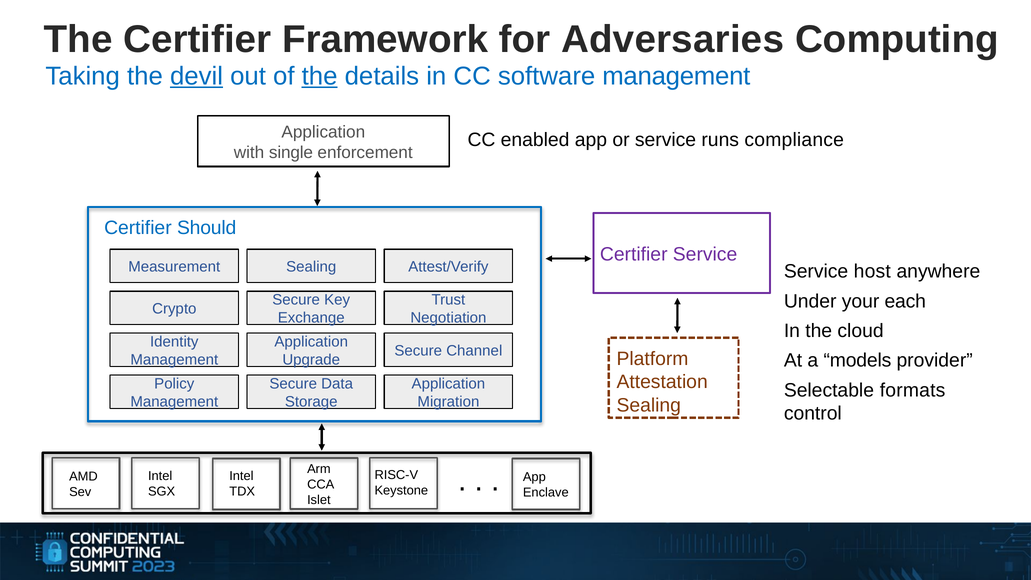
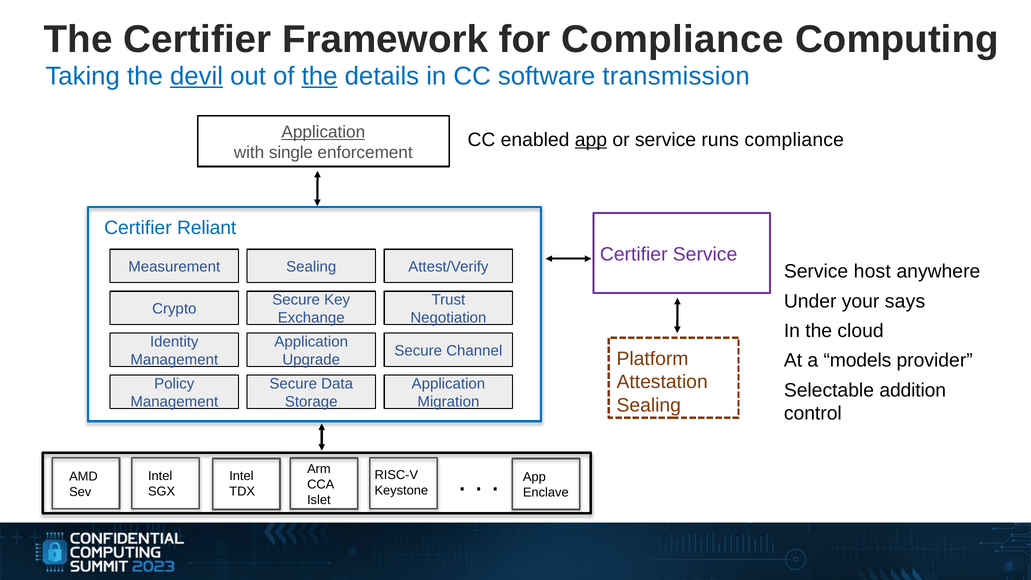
for Adversaries: Adversaries -> Compliance
software management: management -> transmission
Application at (323, 132) underline: none -> present
app at (591, 140) underline: none -> present
Should: Should -> Reliant
each: each -> says
formats: formats -> addition
